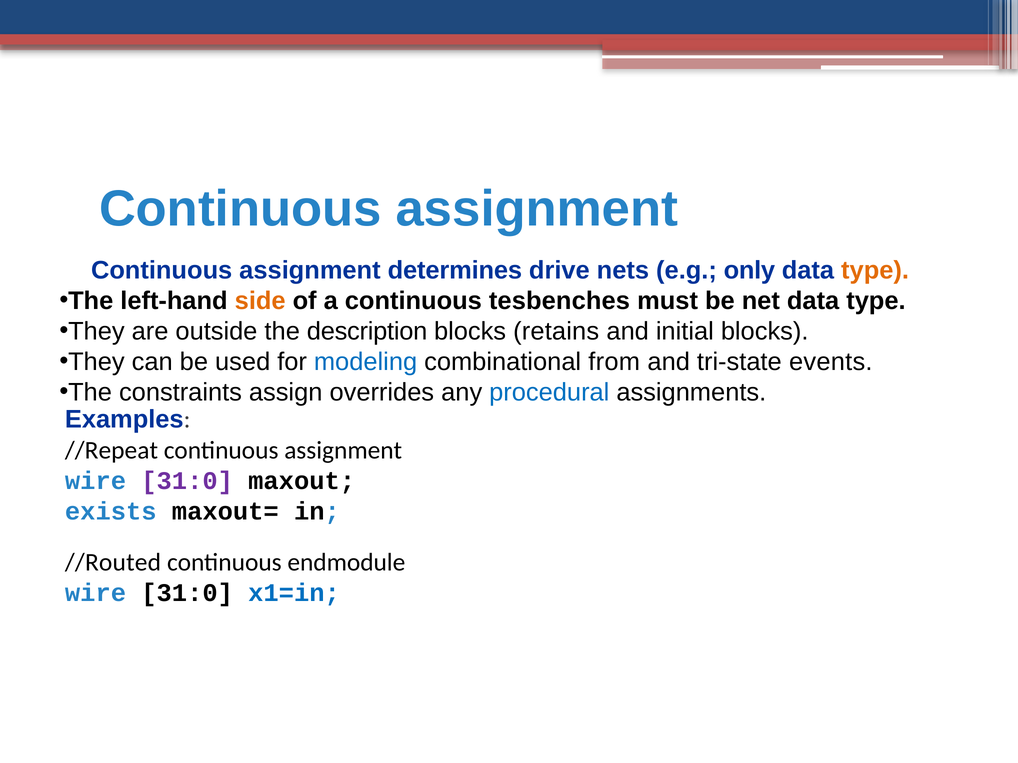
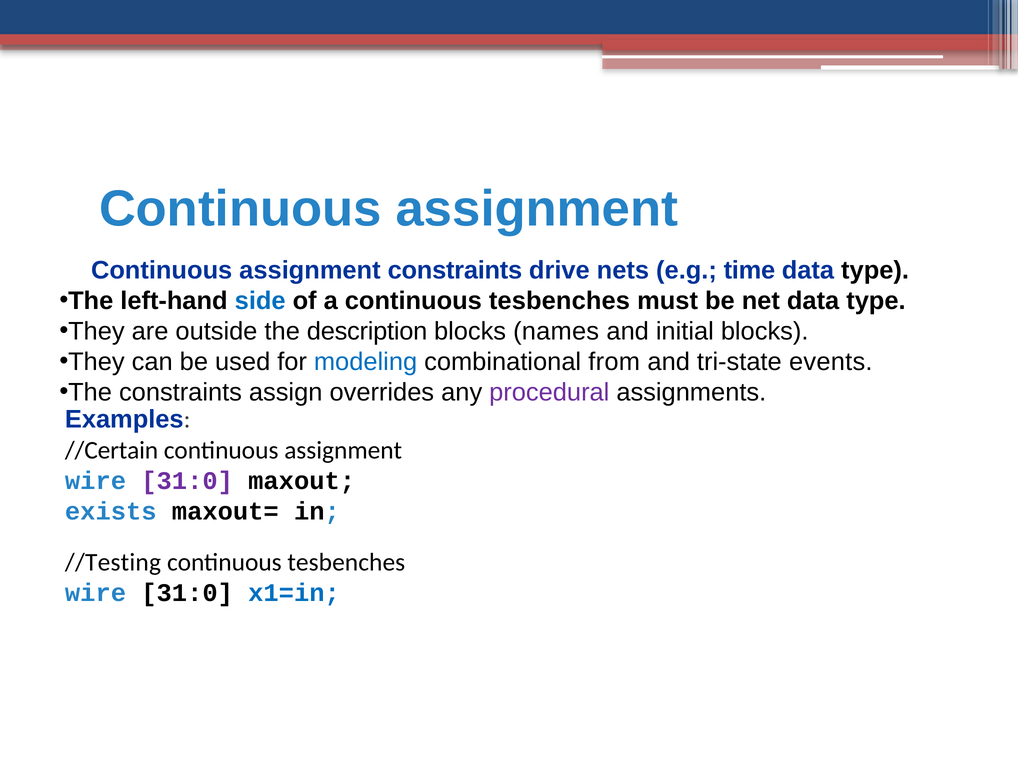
assignment determines: determines -> constraints
only: only -> time
type at (875, 270) colour: orange -> black
side colour: orange -> blue
retains: retains -> names
procedural colour: blue -> purple
//Repeat: //Repeat -> //Certain
//Routed: //Routed -> //Testing
endmodule at (346, 563): endmodule -> tesbenches
